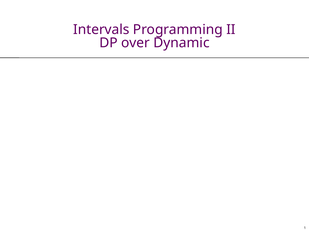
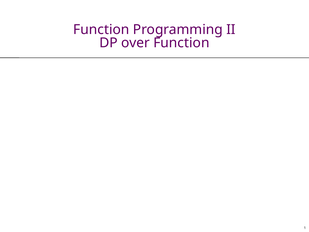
Intervals at (101, 30): Intervals -> Function
over Dynamic: Dynamic -> Function
